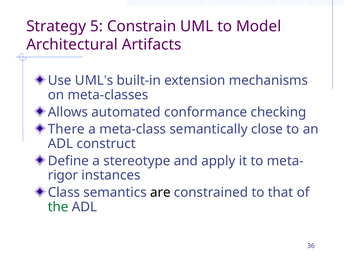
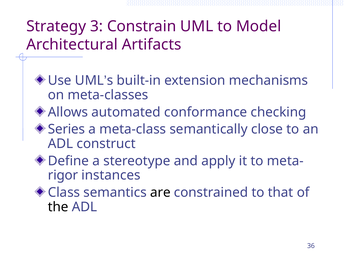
5: 5 -> 3
There: There -> Series
the colour: green -> black
